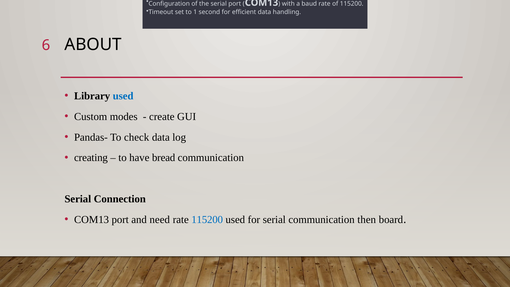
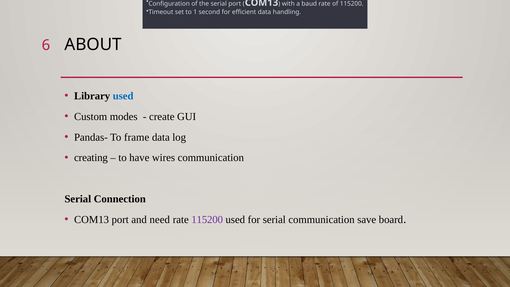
check: check -> frame
bread: bread -> wires
115200 at (207, 220) colour: blue -> purple
then: then -> save
